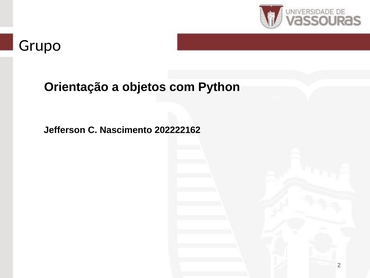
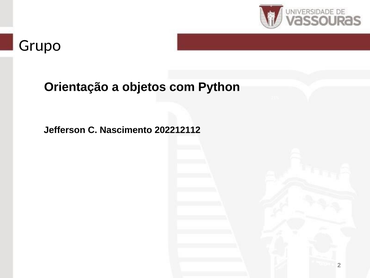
202222162: 202222162 -> 202212112
